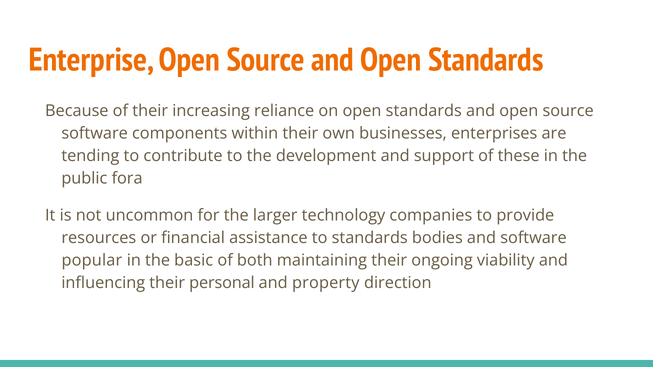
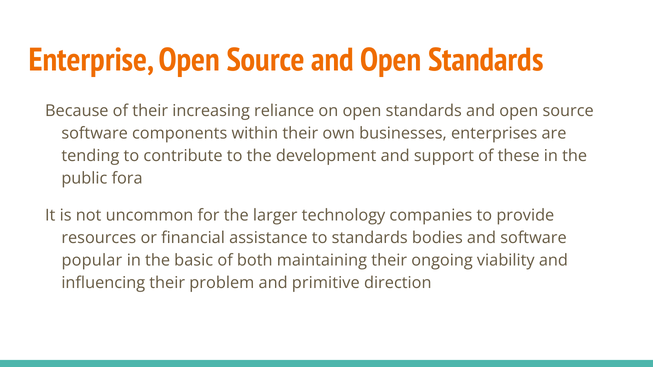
personal: personal -> problem
property: property -> primitive
